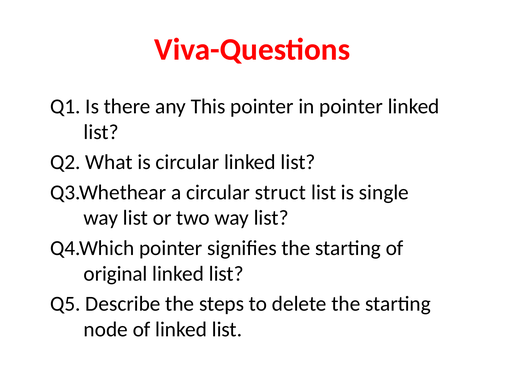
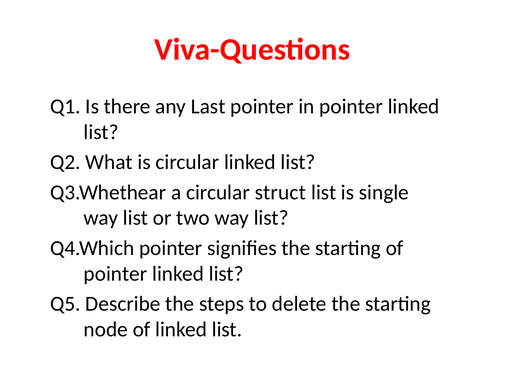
This: This -> Last
original at (116, 274): original -> pointer
